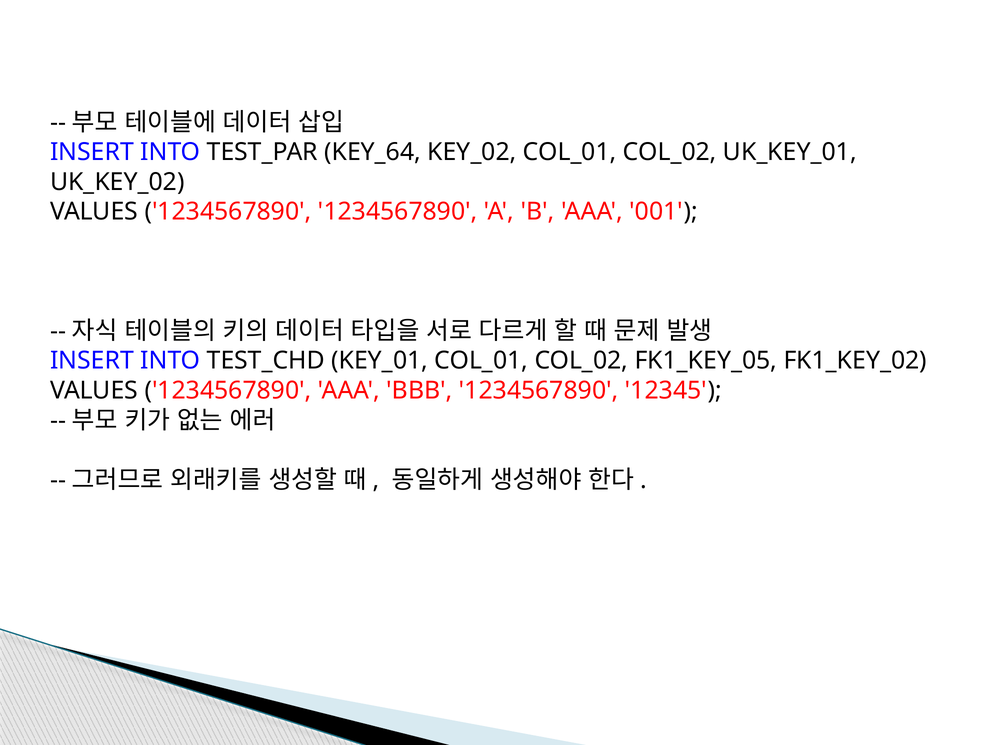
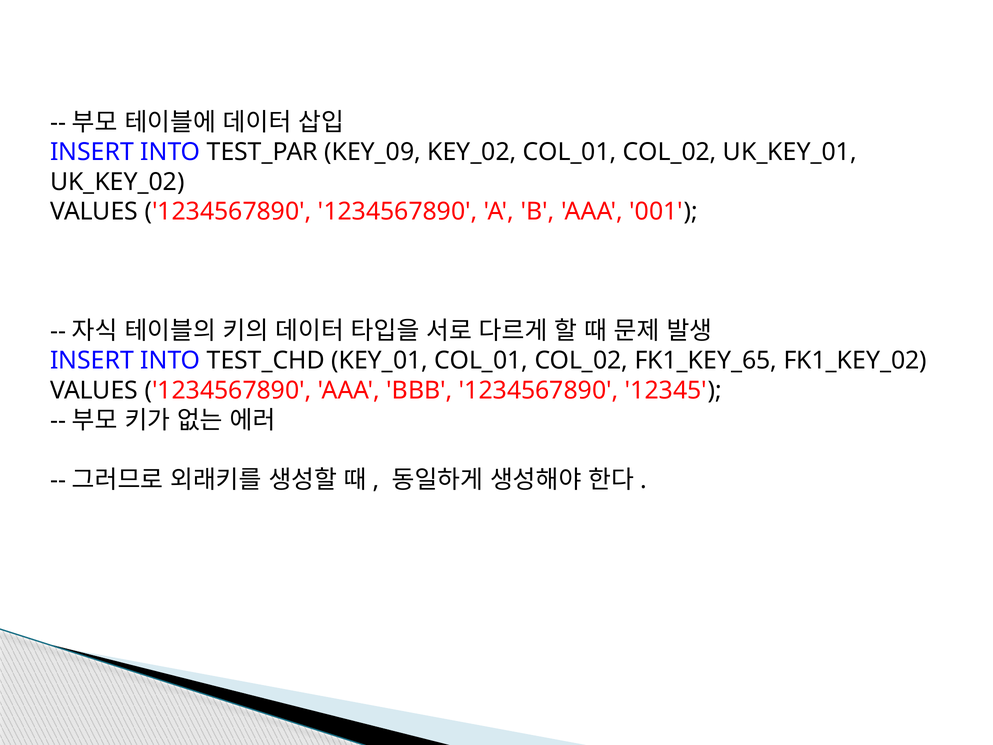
KEY_64: KEY_64 -> KEY_09
FK1_KEY_05: FK1_KEY_05 -> FK1_KEY_65
